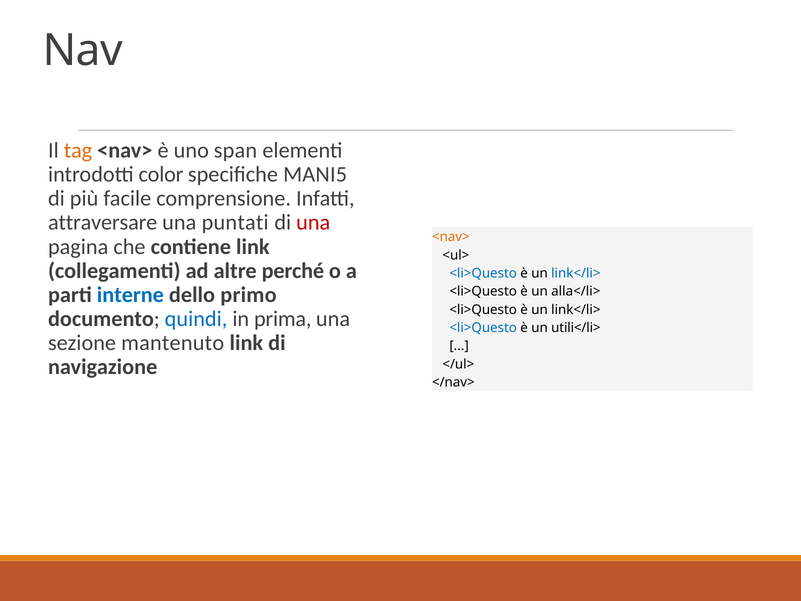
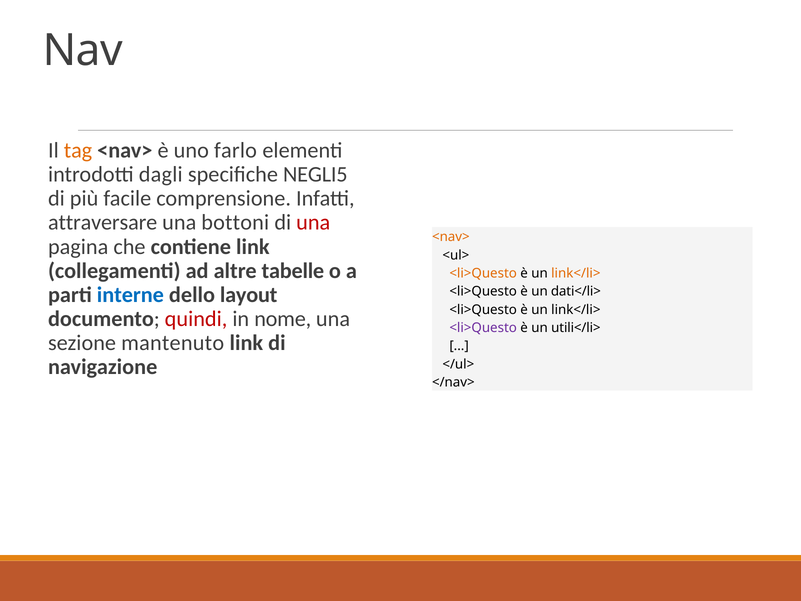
span: span -> farlo
color: color -> dagli
MANI5: MANI5 -> NEGLI5
puntati: puntati -> bottoni
perché: perché -> tabelle
<li>Questo at (483, 273) colour: blue -> orange
link</li> at (576, 273) colour: blue -> orange
primo: primo -> layout
alla</li>: alla</li> -> dati</li>
quindi colour: blue -> red
prima: prima -> nome
<li>Questo at (483, 328) colour: blue -> purple
